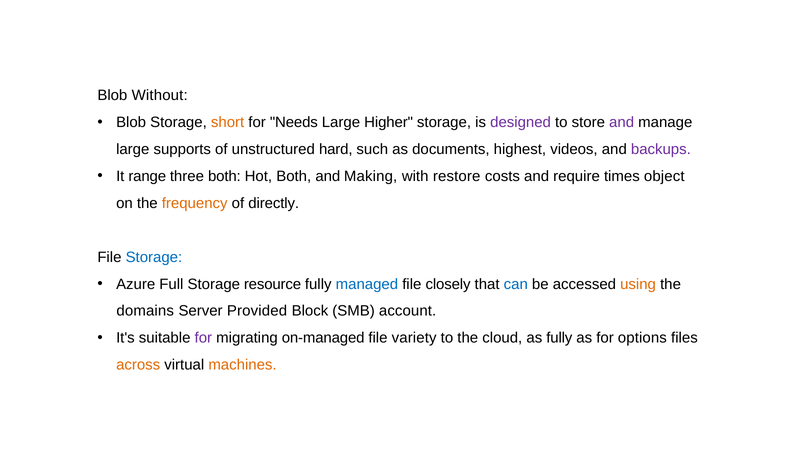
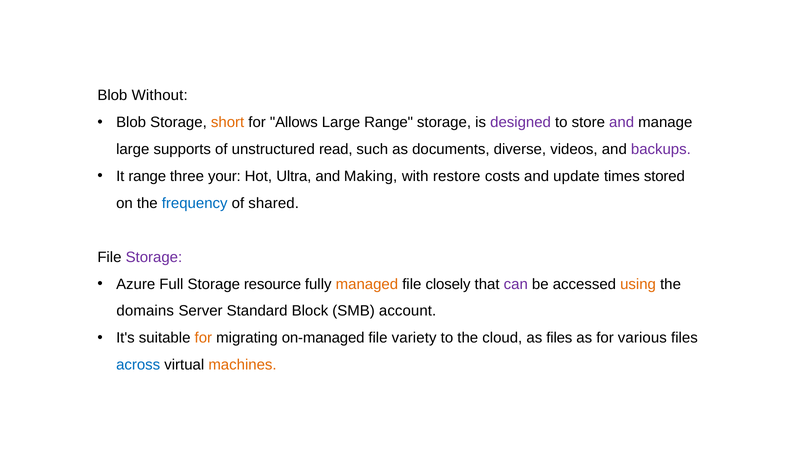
Needs: Needs -> Allows
Large Higher: Higher -> Range
hard: hard -> read
highest: highest -> diverse
three both: both -> your
Hot Both: Both -> Ultra
require: require -> update
object: object -> stored
frequency colour: orange -> blue
directly: directly -> shared
Storage at (154, 257) colour: blue -> purple
managed colour: blue -> orange
can colour: blue -> purple
Provided: Provided -> Standard
for at (203, 338) colour: purple -> orange
as fully: fully -> files
options: options -> various
across colour: orange -> blue
